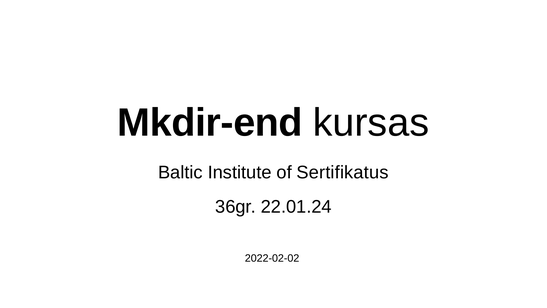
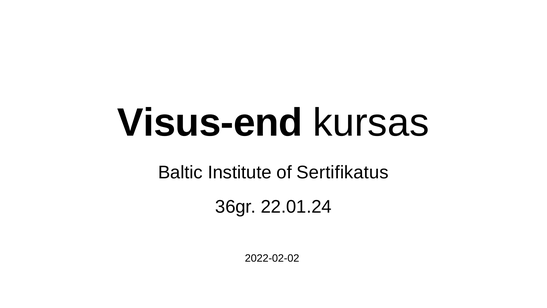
Mkdir-end: Mkdir-end -> Visus-end
